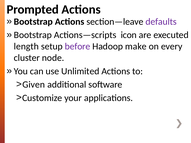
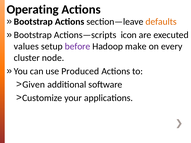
Prompted: Prompted -> Operating
defaults colour: purple -> orange
length: length -> values
Unlimited: Unlimited -> Produced
